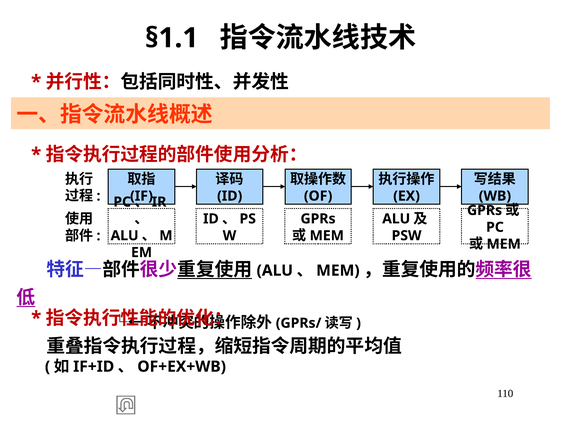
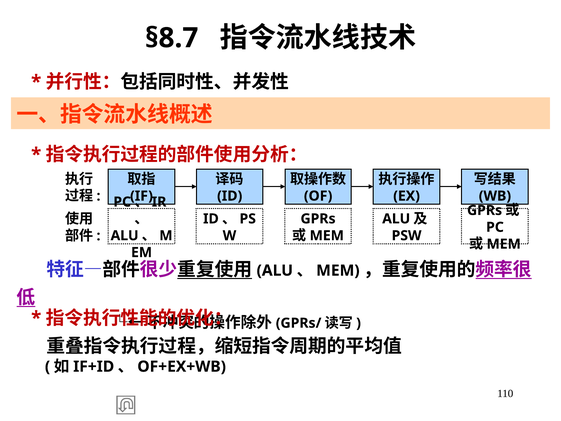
§1.1: §1.1 -> §8.7
